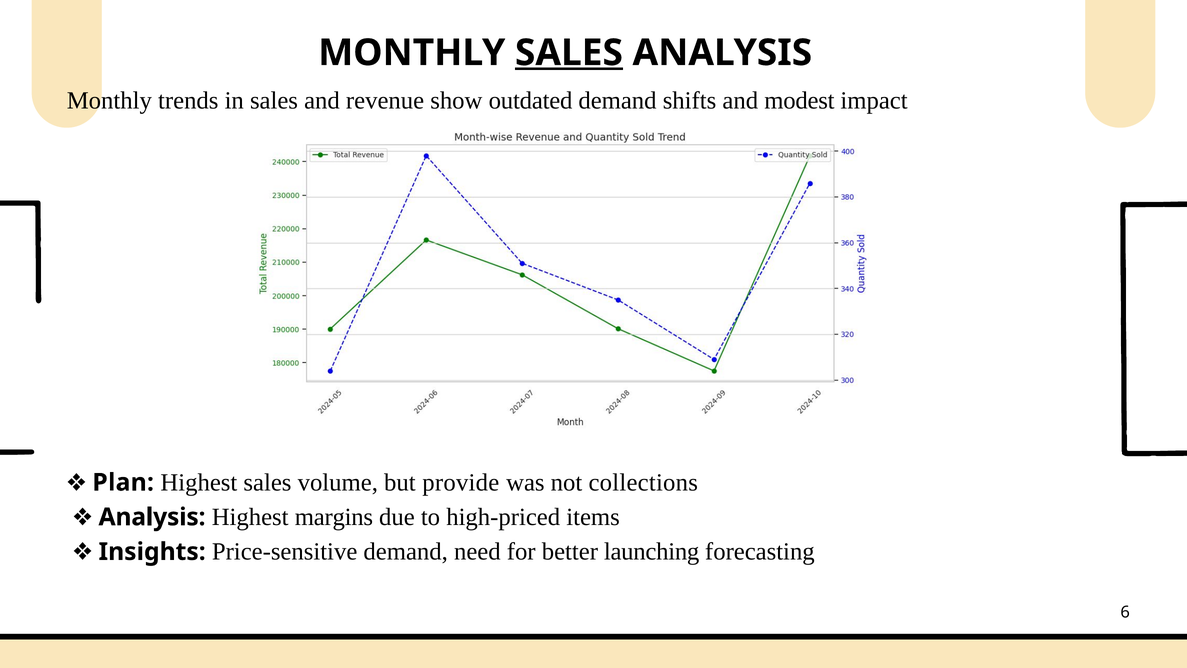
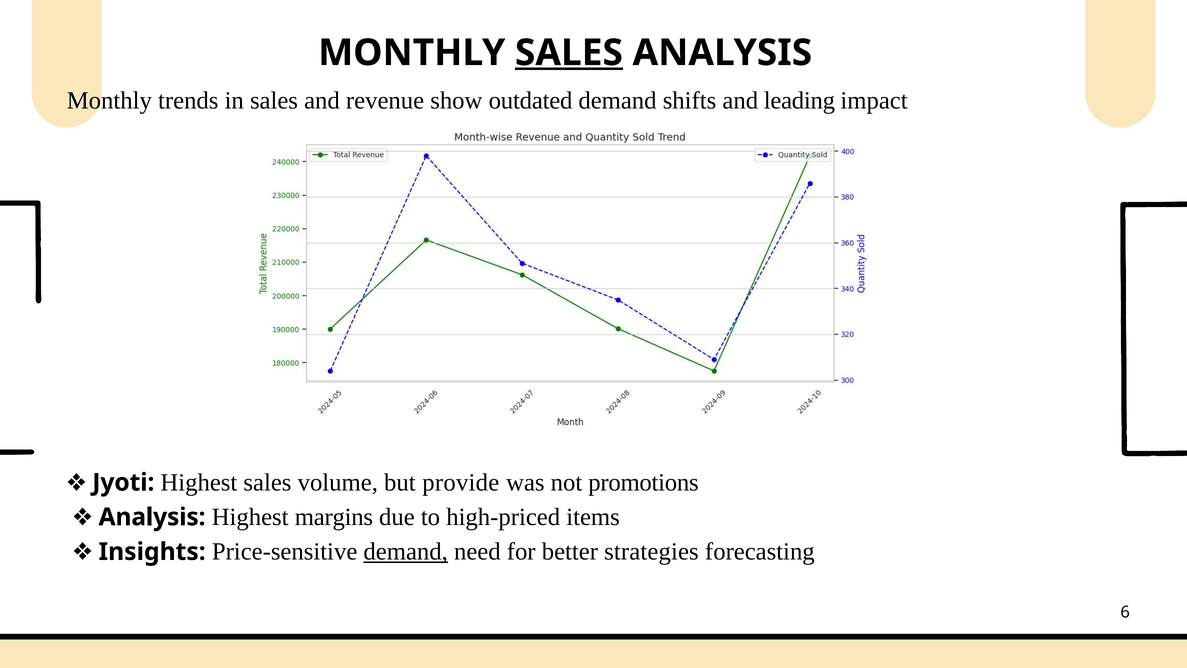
modest: modest -> leading
Plan: Plan -> Jyoti
collections: collections -> promotions
demand at (406, 552) underline: none -> present
launching: launching -> strategies
